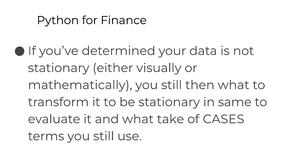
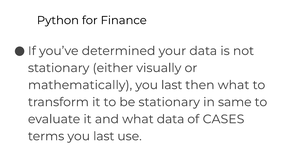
mathematically you still: still -> last
what take: take -> data
terms you still: still -> last
